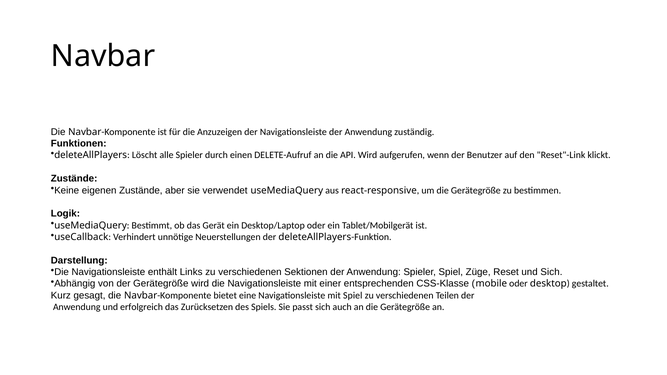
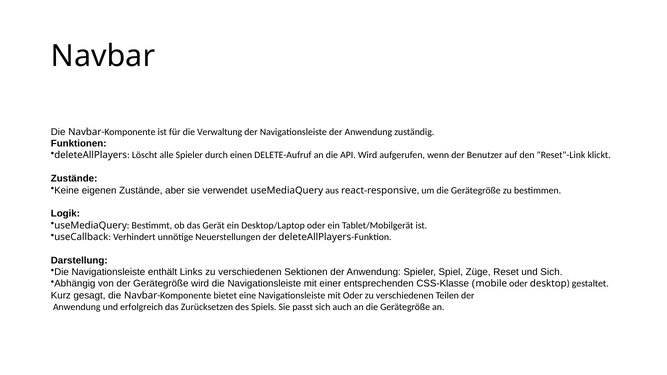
Anzuzeigen: Anzuzeigen -> Verwaltung
mit Spiel: Spiel -> Oder
